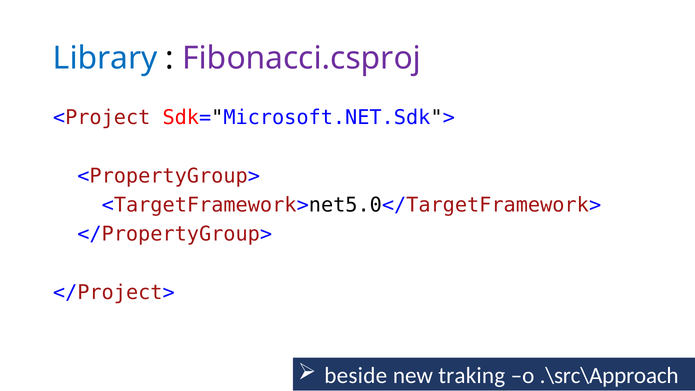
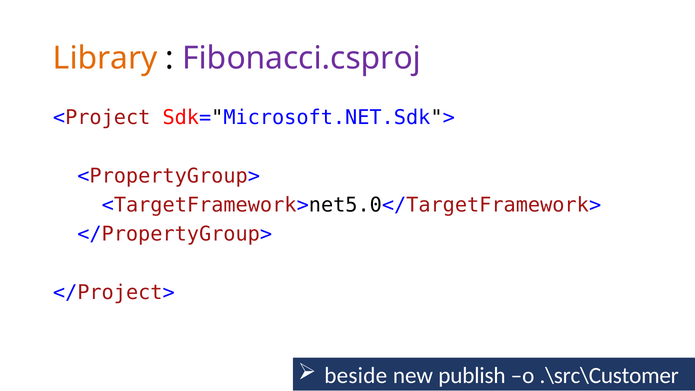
Library colour: blue -> orange
traking: traking -> publish
.\src\Approach: .\src\Approach -> .\src\Customer
